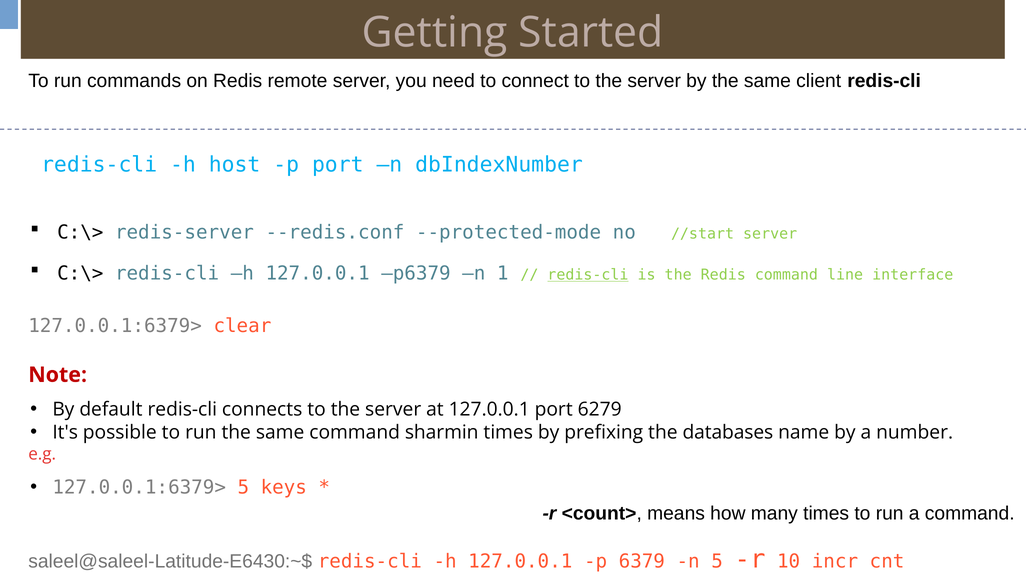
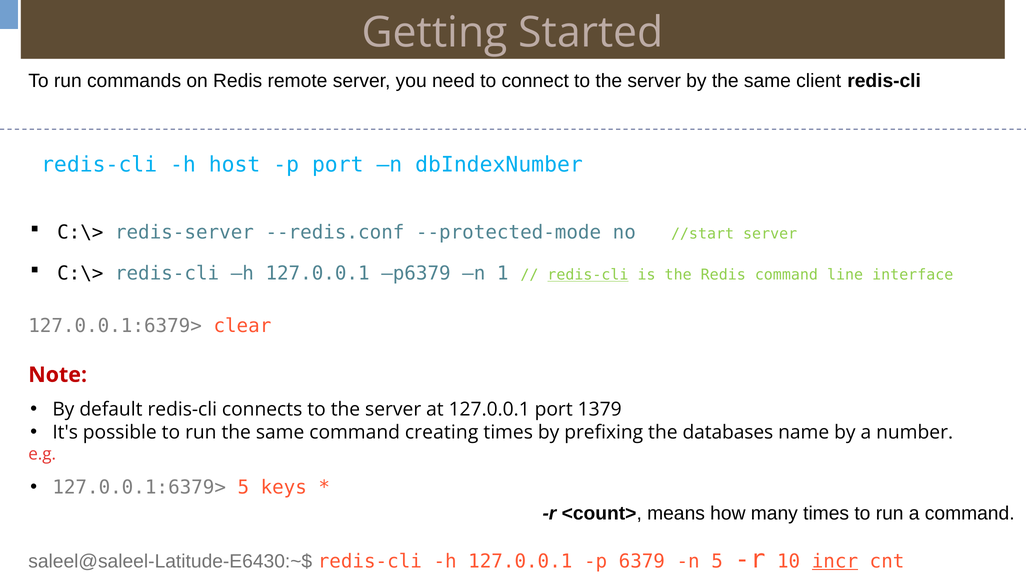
6279: 6279 -> 1379
sharmin: sharmin -> creating
incr underline: none -> present
